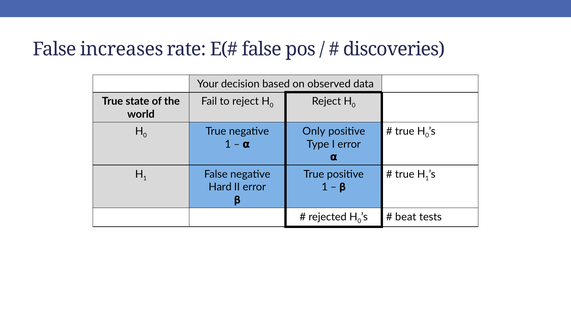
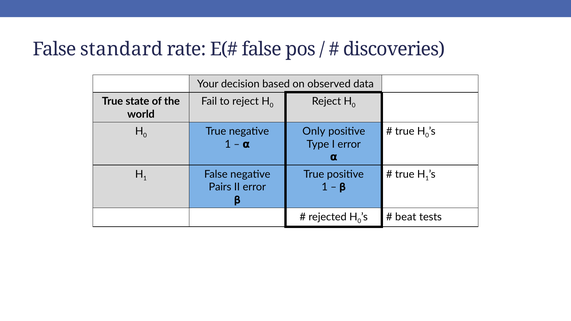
increases: increases -> standard
Hard: Hard -> Pairs
